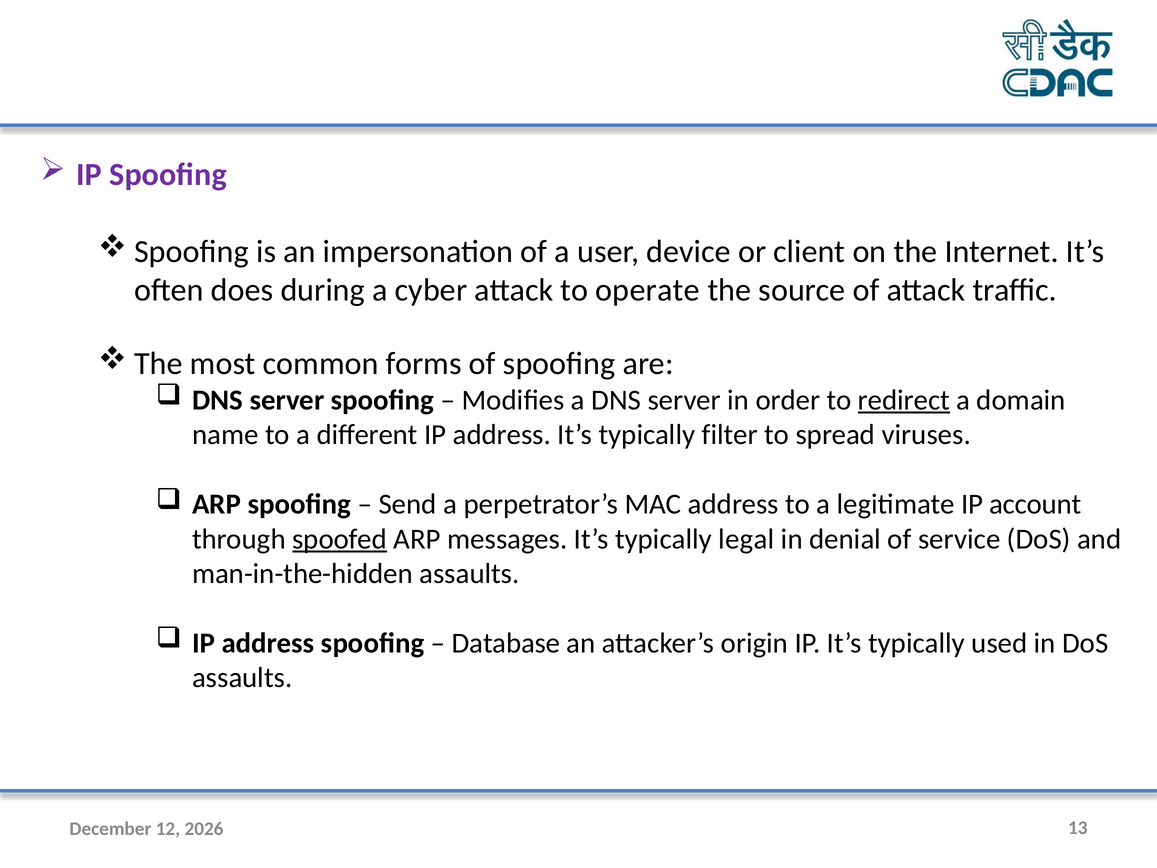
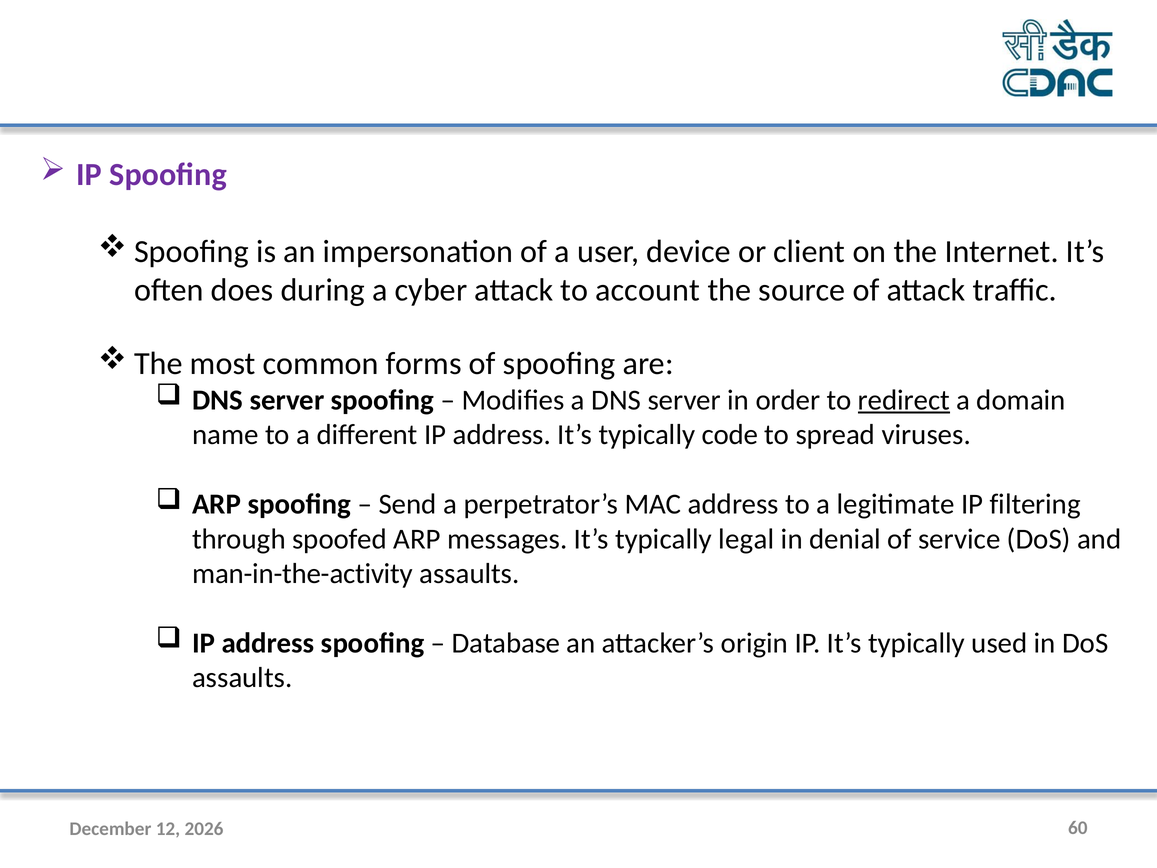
operate: operate -> account
filter: filter -> code
account: account -> filtering
spoofed underline: present -> none
man-in-the-hidden: man-in-the-hidden -> man-in-the-activity
13: 13 -> 60
